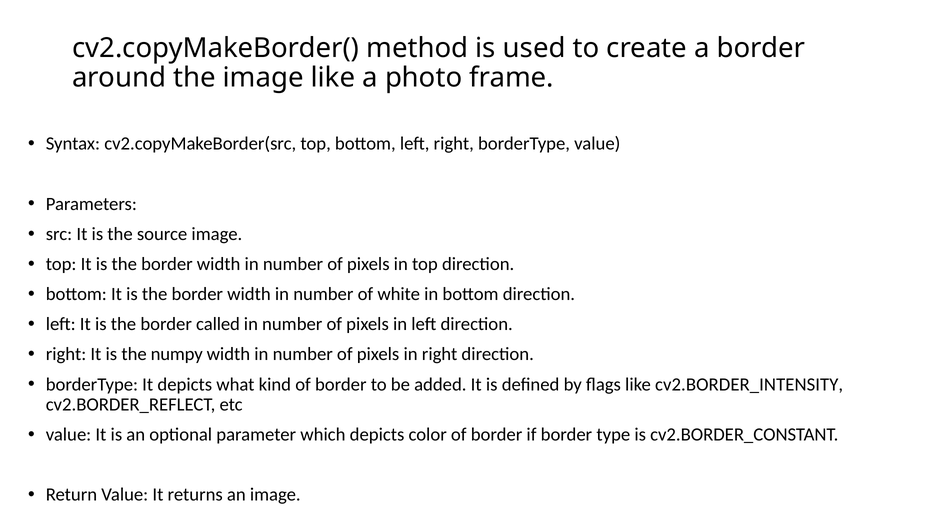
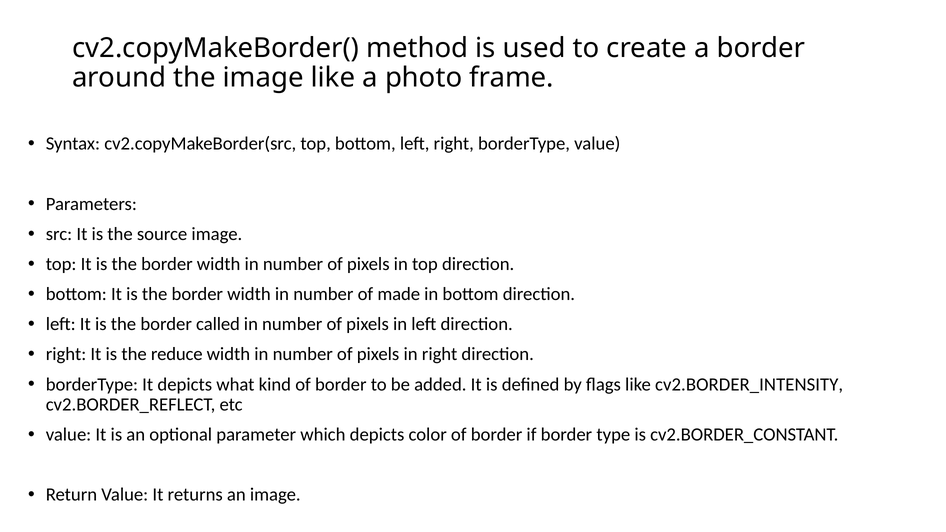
white: white -> made
numpy: numpy -> reduce
